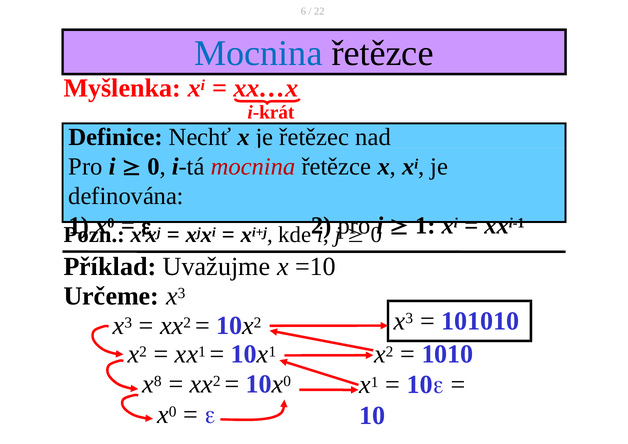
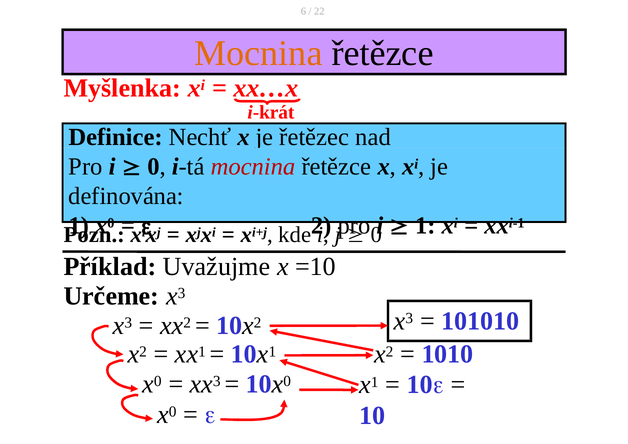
Mocnina at (258, 53) colour: blue -> orange
8 at (158, 381): 8 -> 0
2 at (217, 381): 2 -> 3
